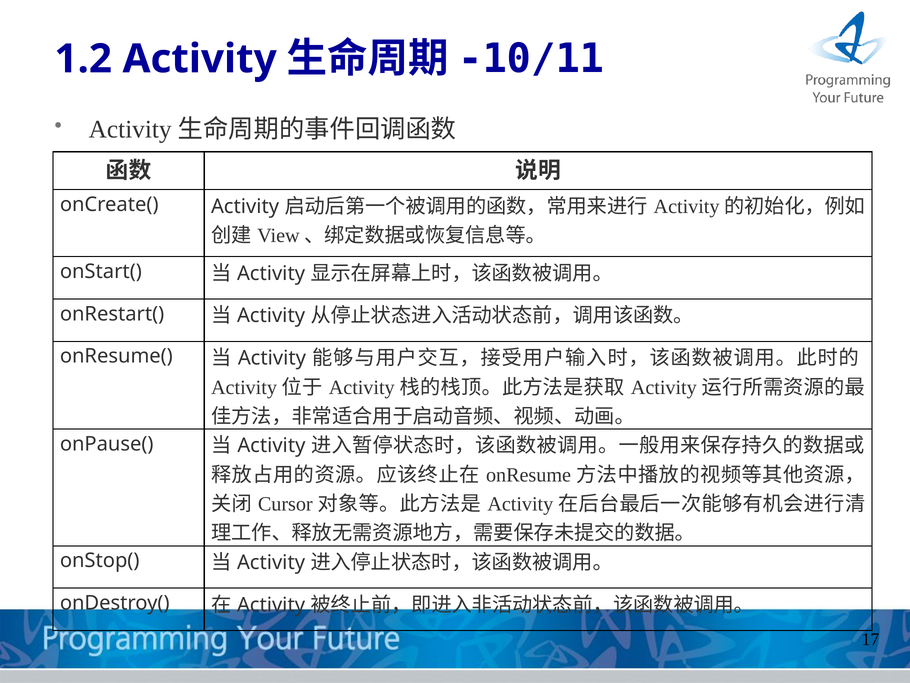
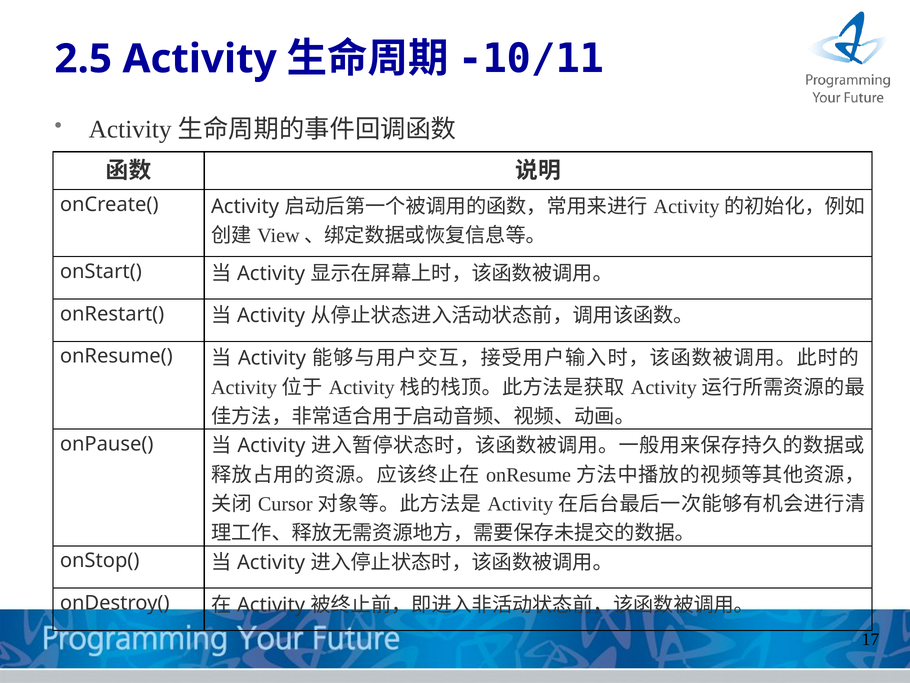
1.2: 1.2 -> 2.5
